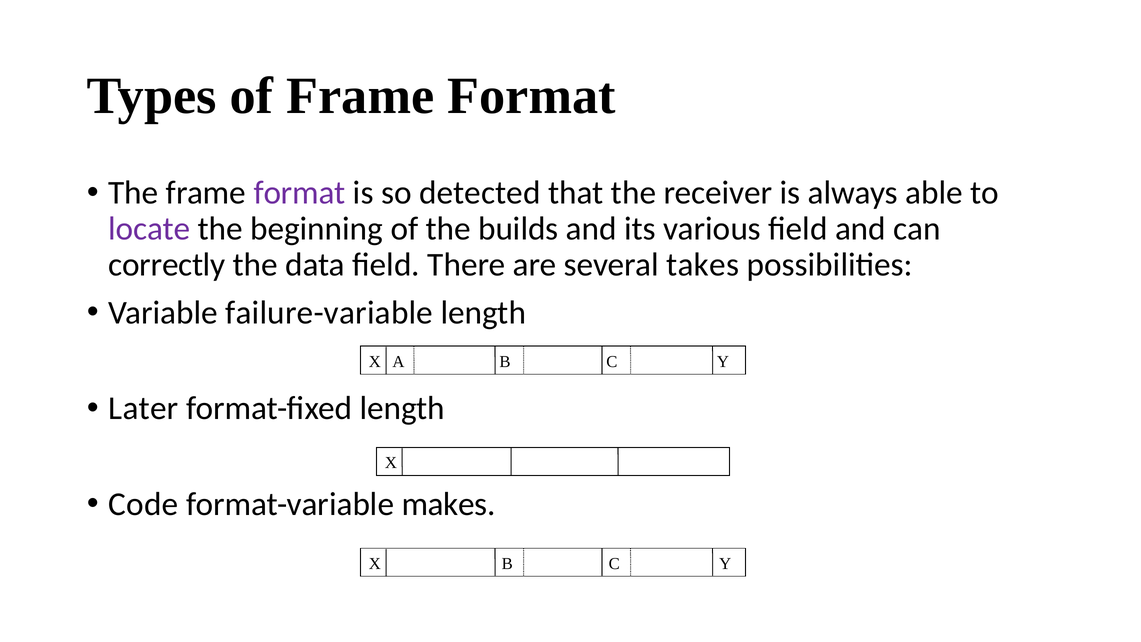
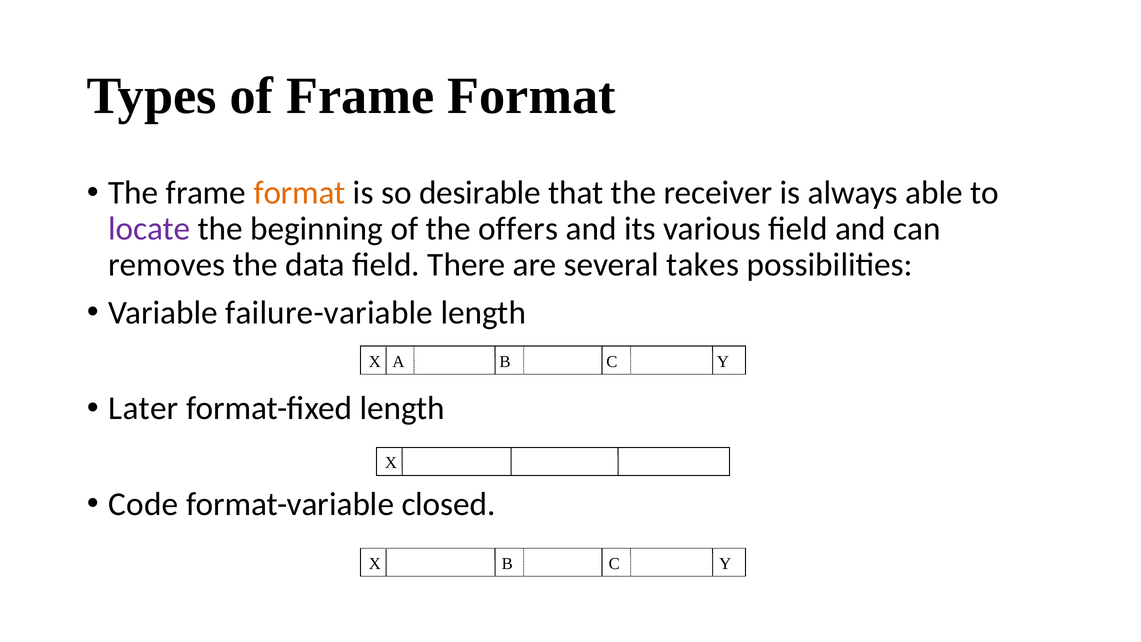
format at (300, 193) colour: purple -> orange
detected: detected -> desirable
builds: builds -> offers
correctly: correctly -> removes
makes: makes -> closed
